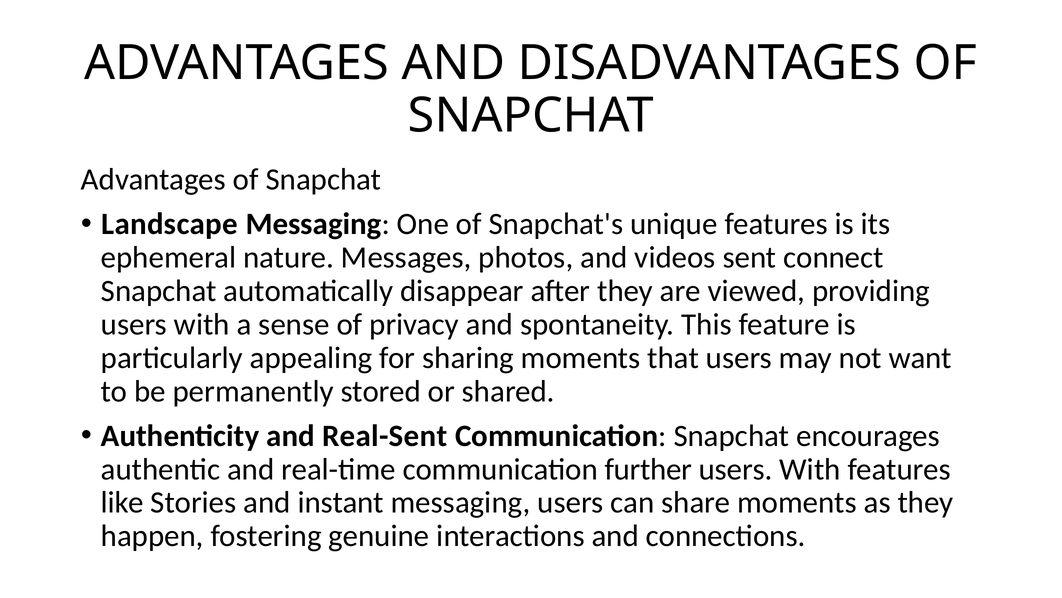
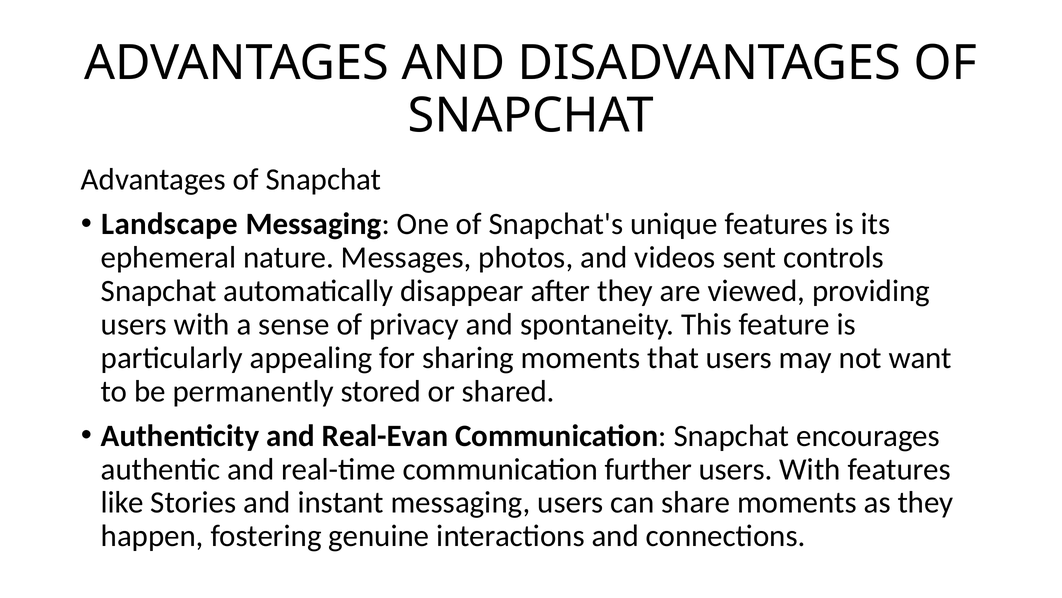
connect: connect -> controls
Real-Sent: Real-Sent -> Real-Evan
